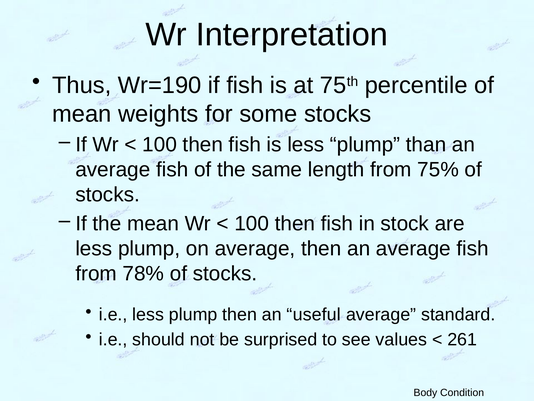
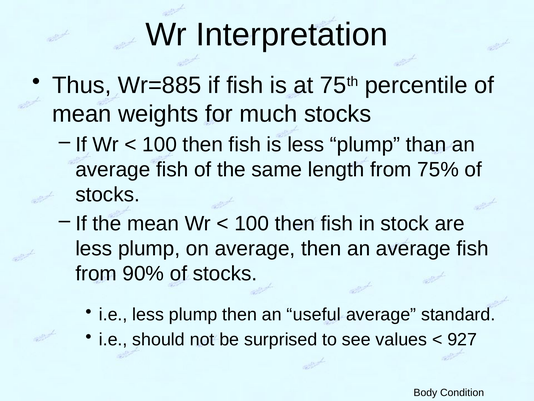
Wr=190: Wr=190 -> Wr=885
some: some -> much
78%: 78% -> 90%
261: 261 -> 927
